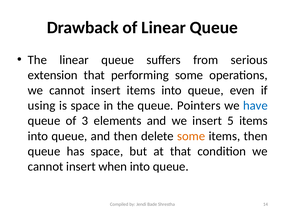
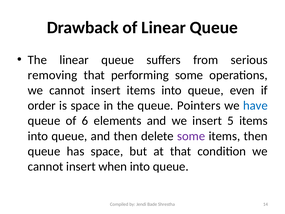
extension: extension -> removing
using: using -> order
3: 3 -> 6
some at (191, 136) colour: orange -> purple
